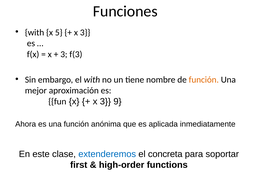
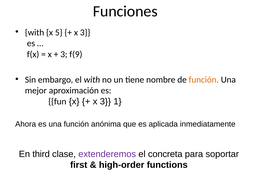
f(3: f(3 -> f(9
9: 9 -> 1
este: este -> third
extenderemos colour: blue -> purple
